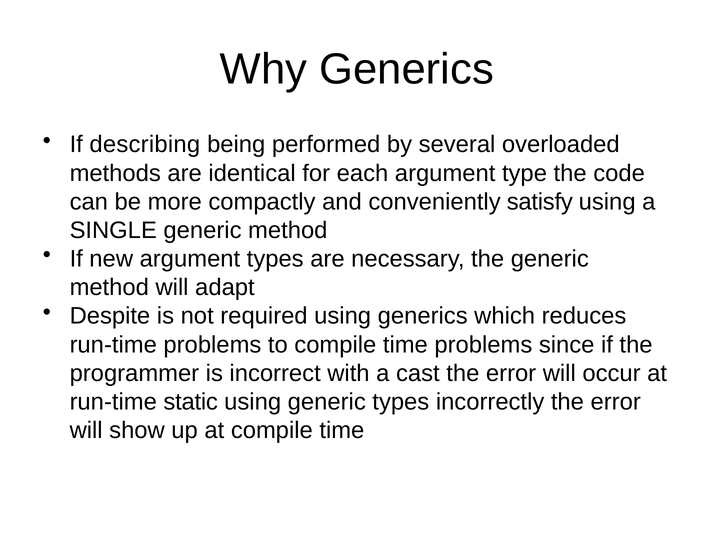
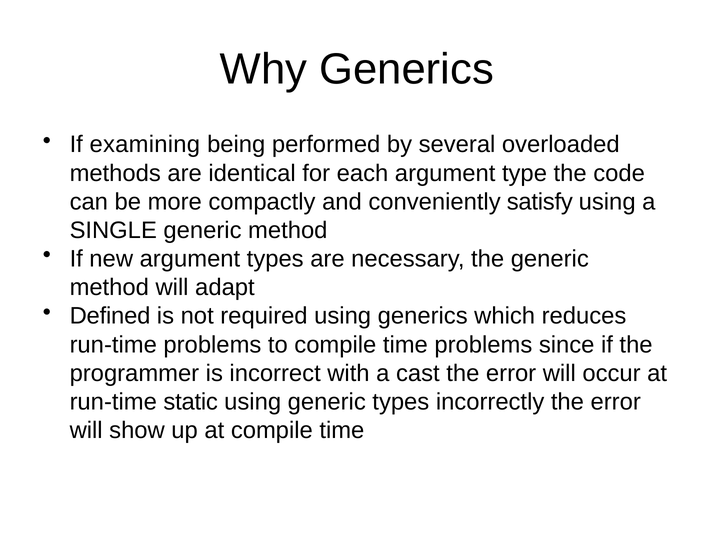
describing: describing -> examining
Despite: Despite -> Defined
